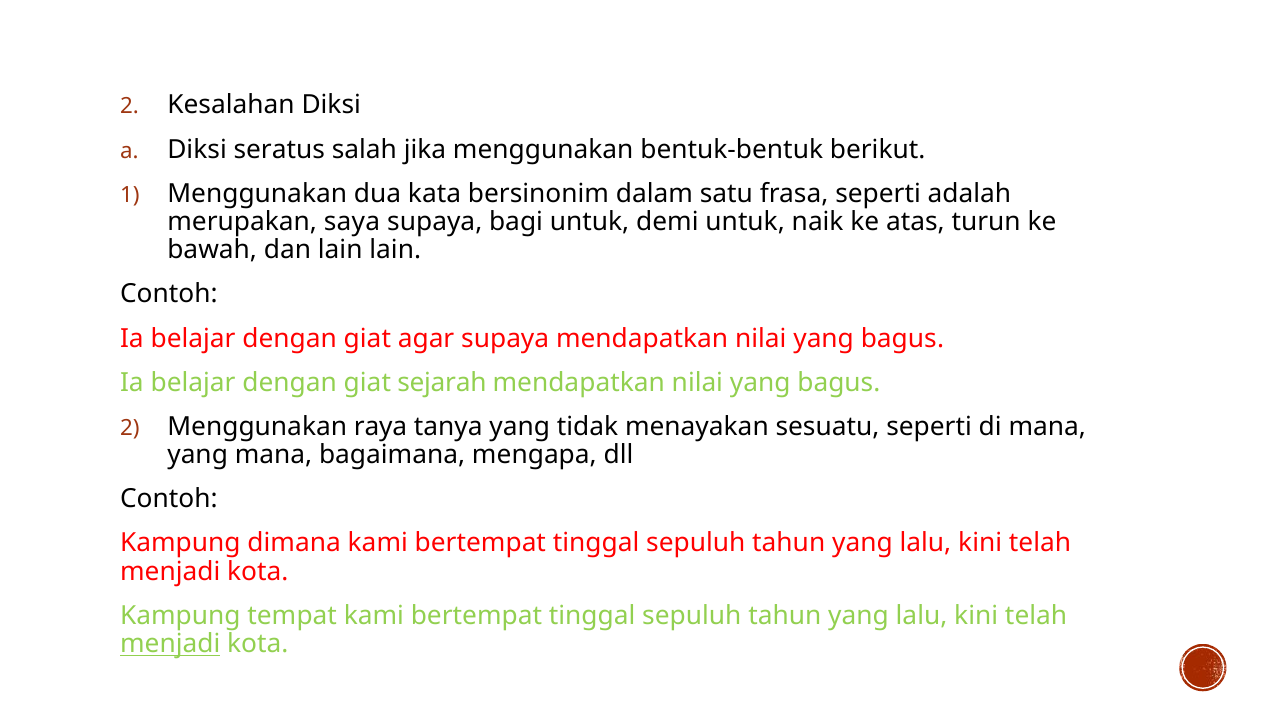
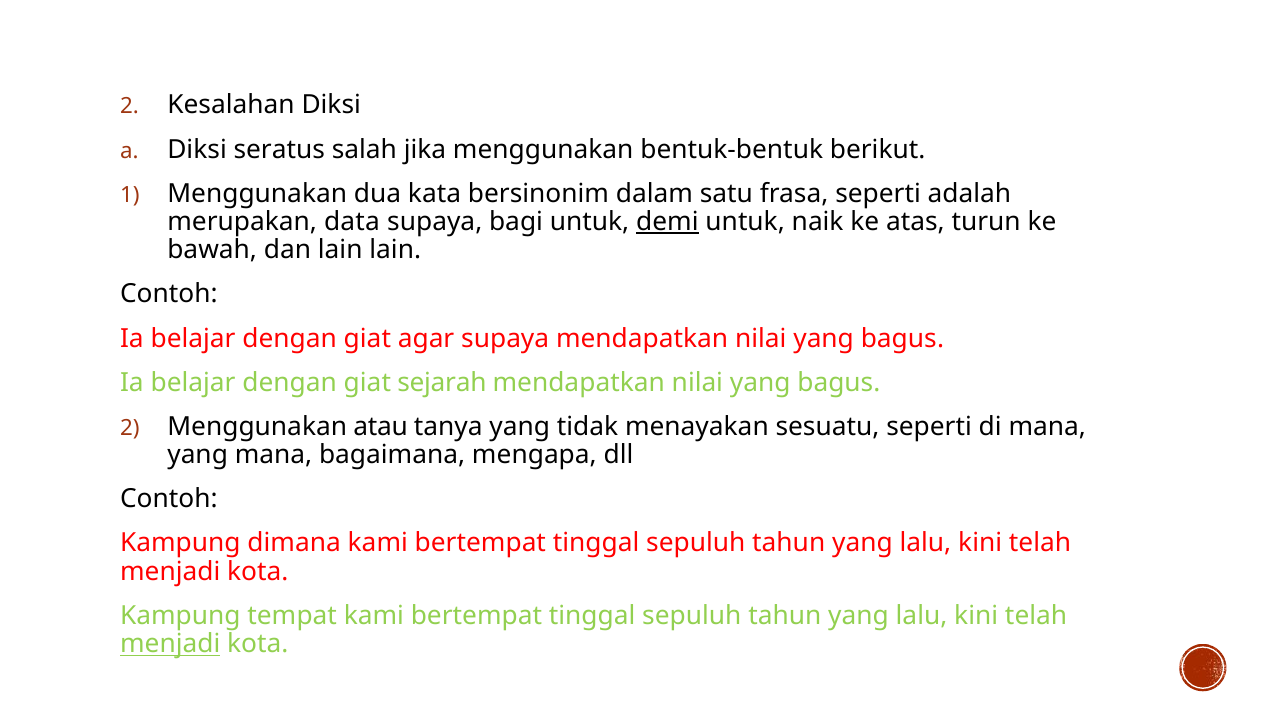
saya: saya -> data
demi underline: none -> present
raya: raya -> atau
